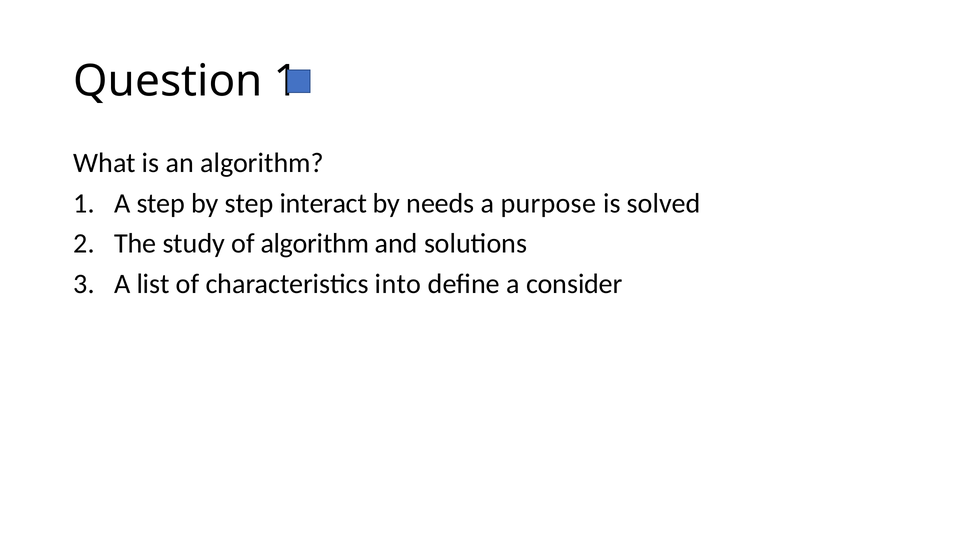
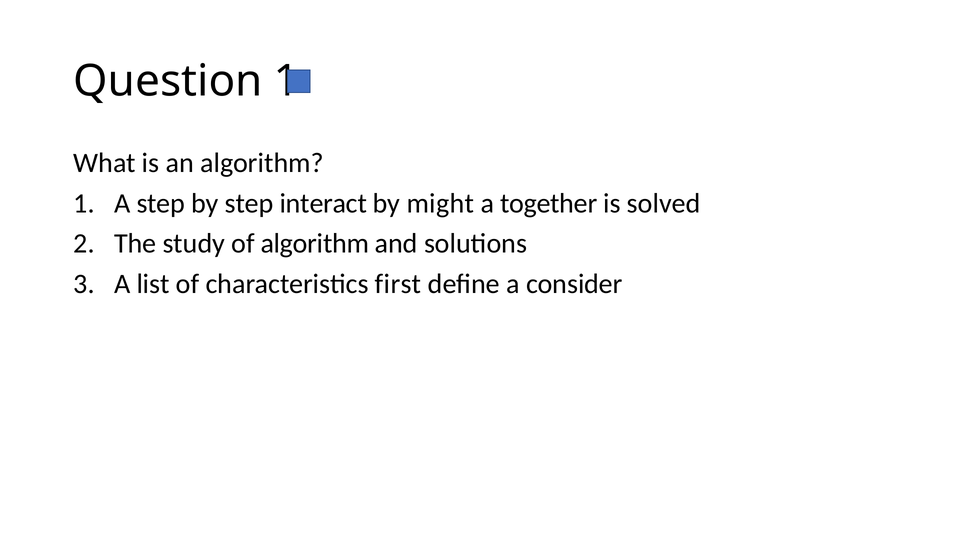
needs: needs -> might
purpose: purpose -> together
into: into -> first
